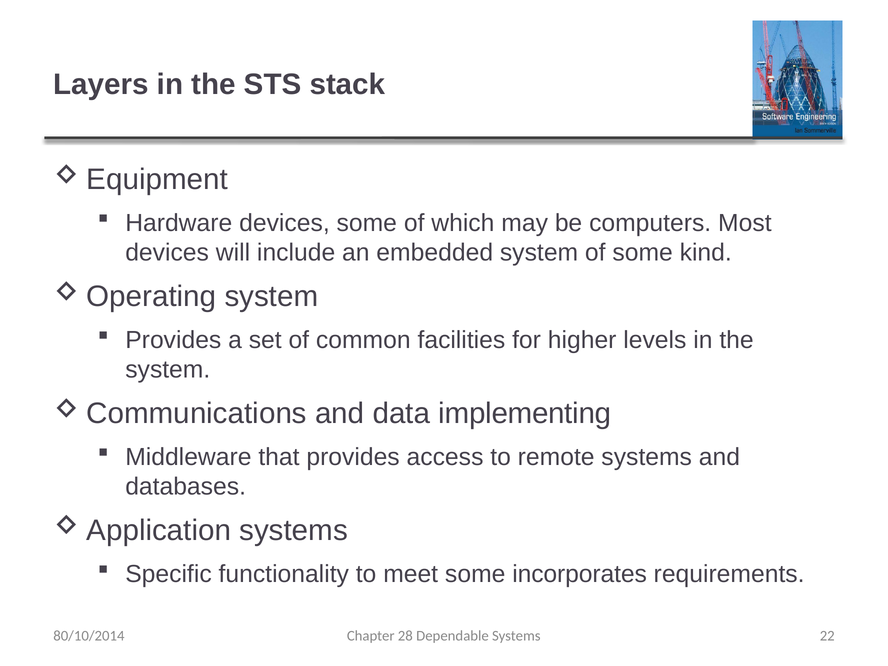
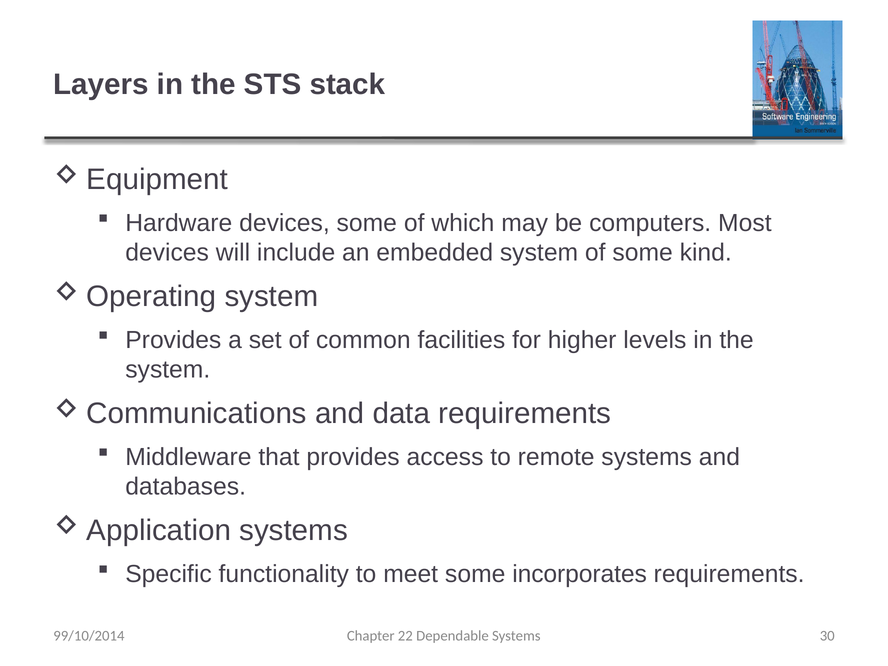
data implementing: implementing -> requirements
28: 28 -> 22
22: 22 -> 30
80/10/2014: 80/10/2014 -> 99/10/2014
